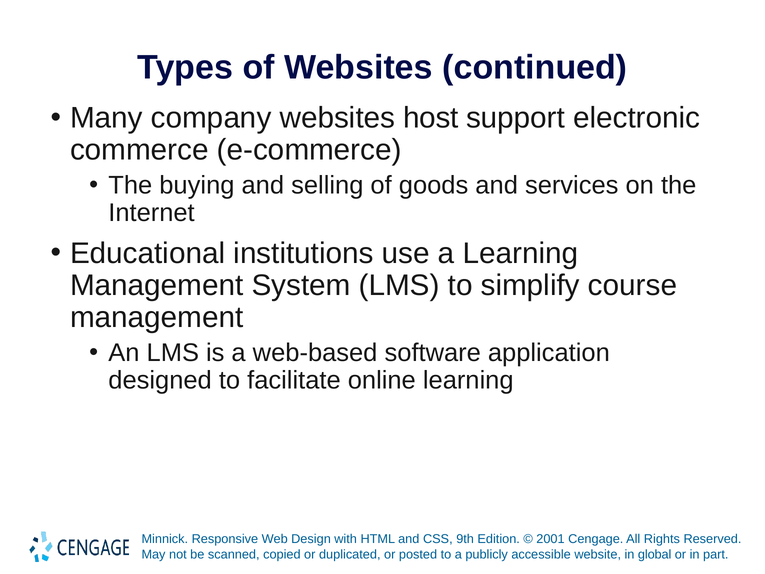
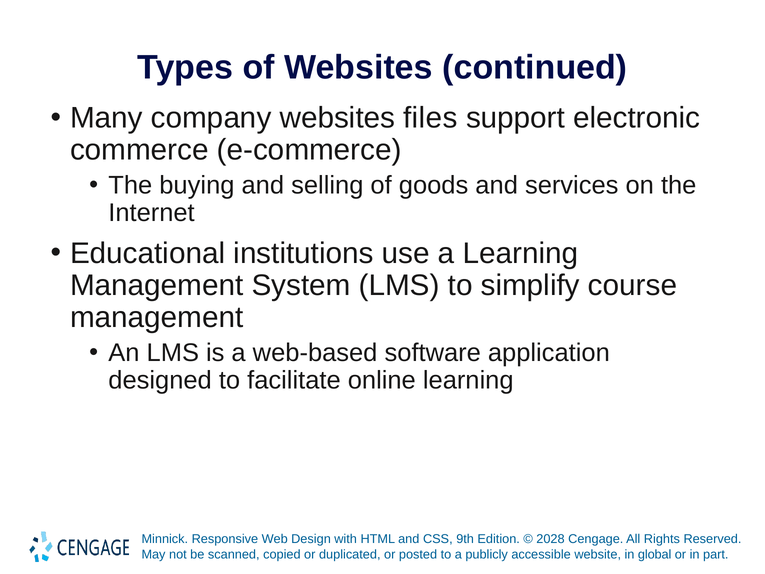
host: host -> files
2001: 2001 -> 2028
